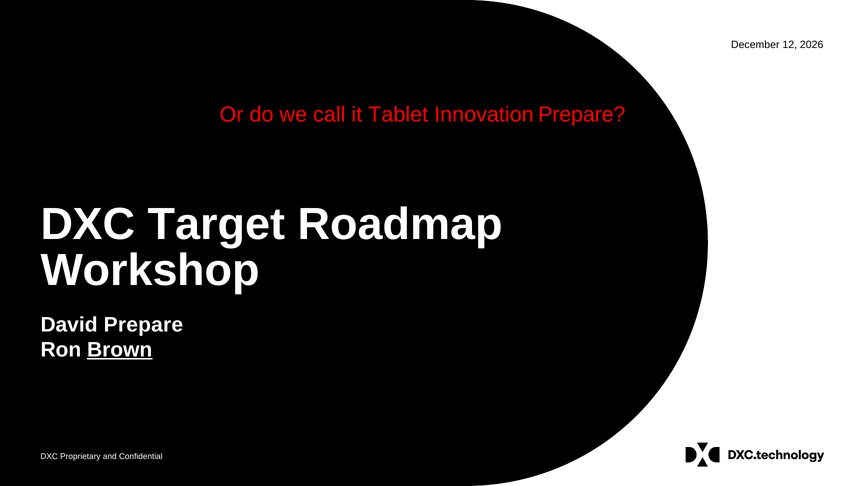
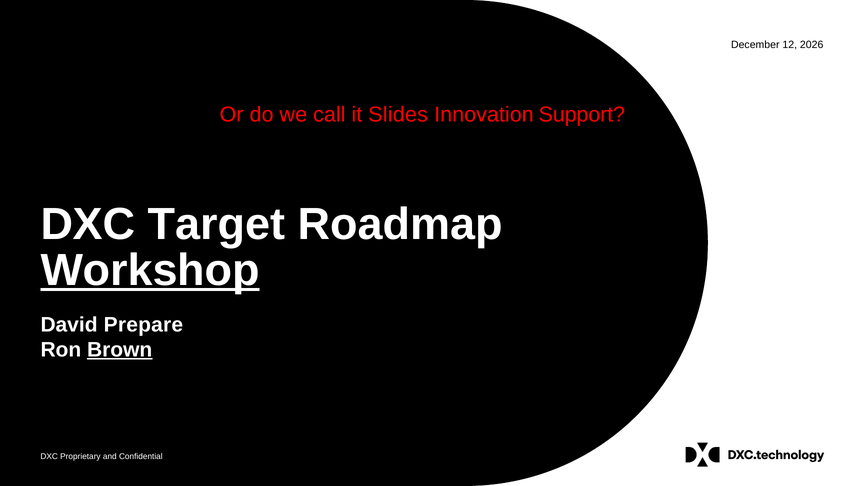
Tablet: Tablet -> Slides
Innovation Prepare: Prepare -> Support
Workshop underline: none -> present
